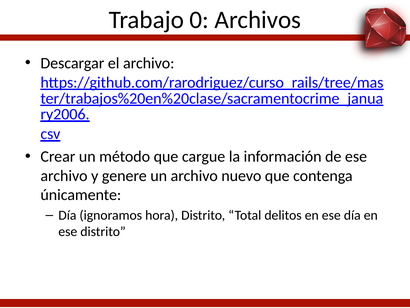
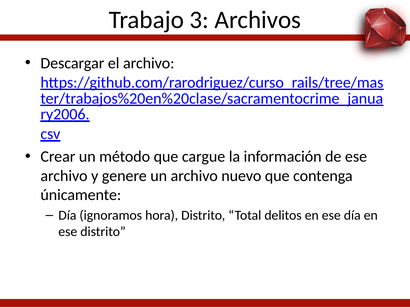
0: 0 -> 3
